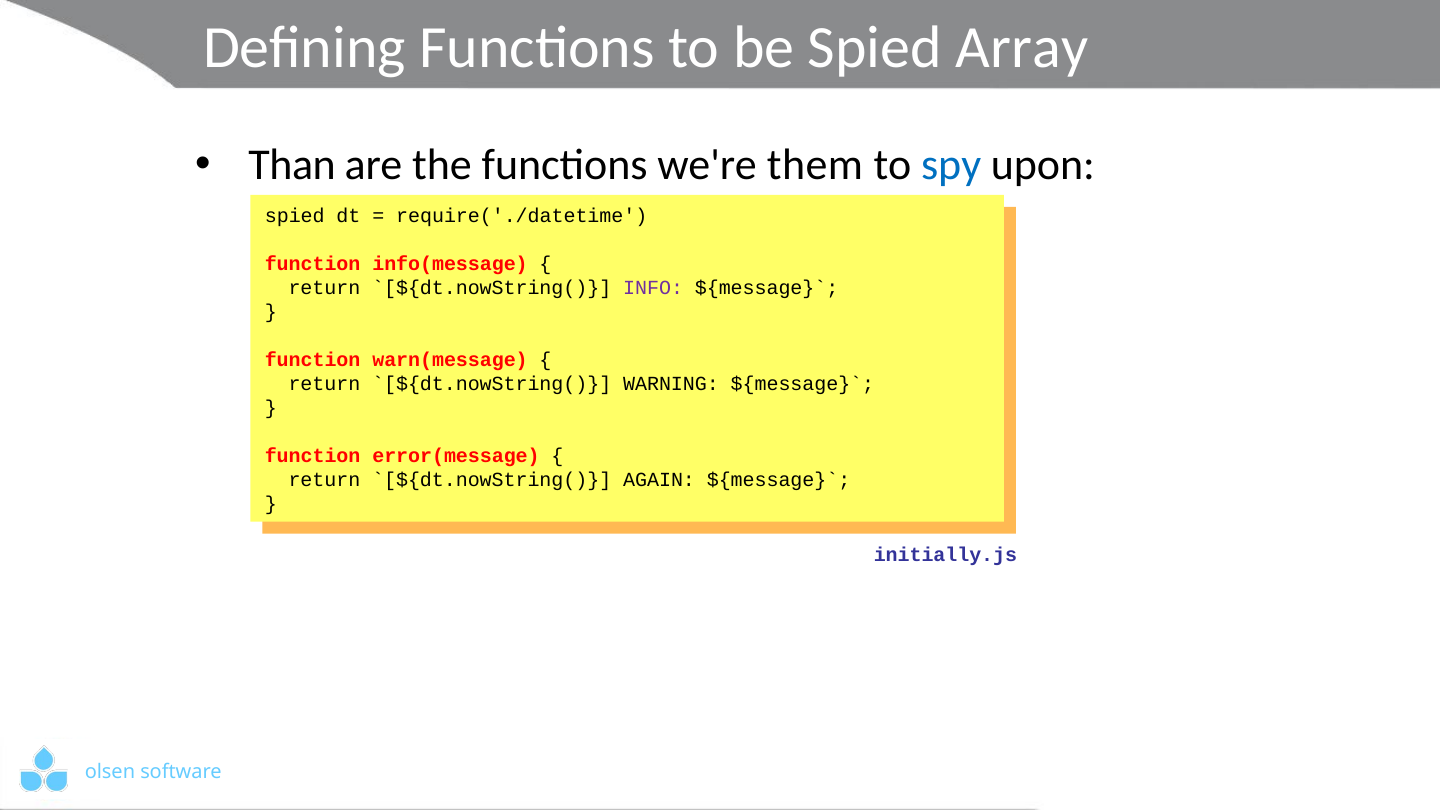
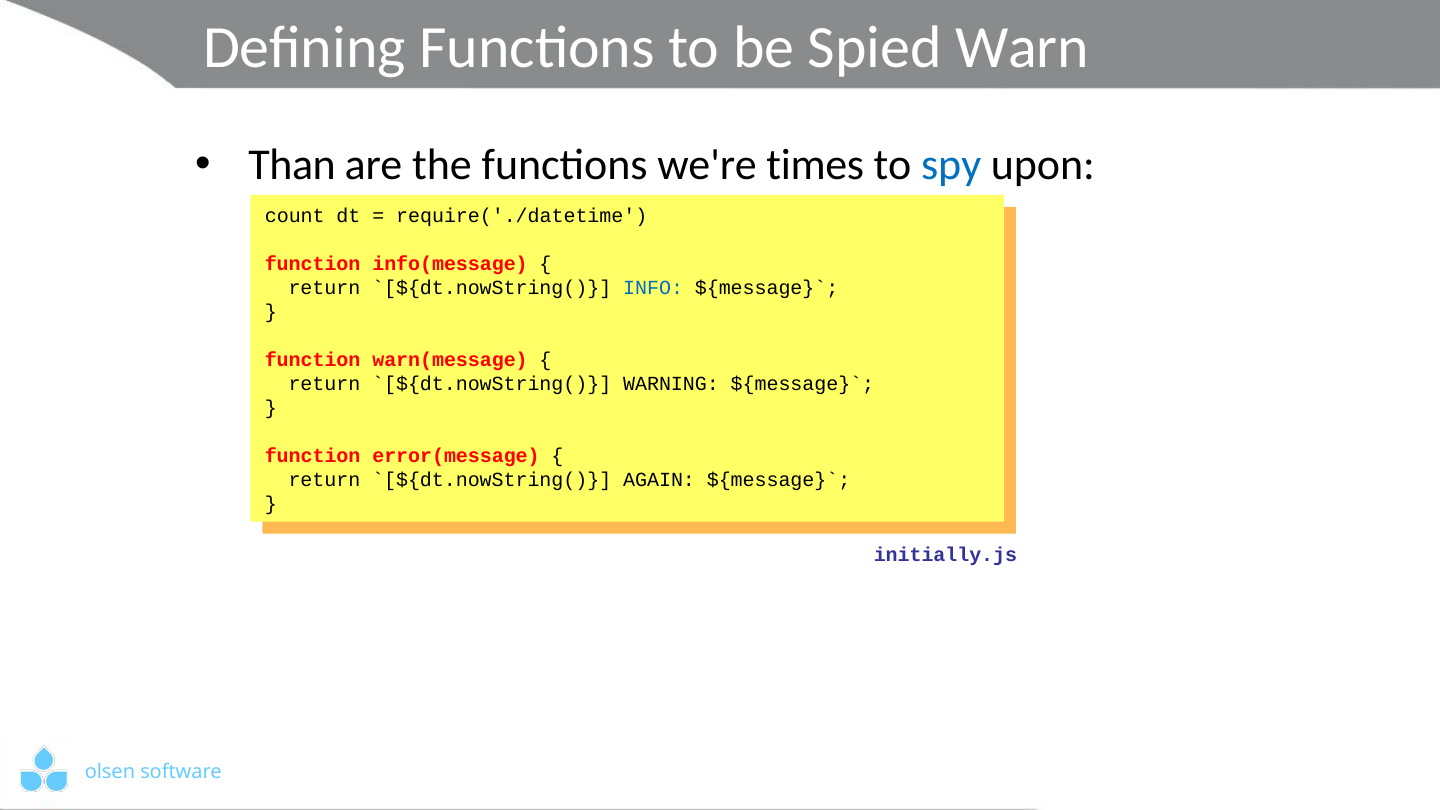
Array: Array -> Warn
them: them -> times
spied at (295, 215): spied -> count
INFO at (653, 288) colour: purple -> blue
